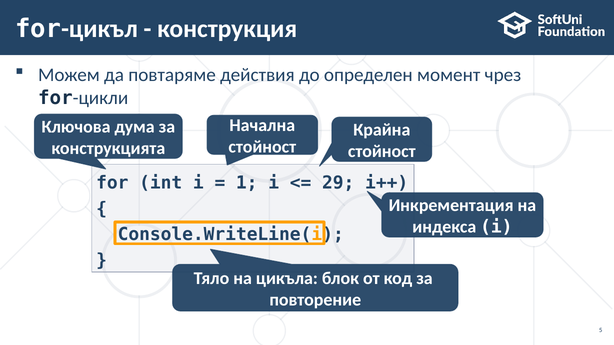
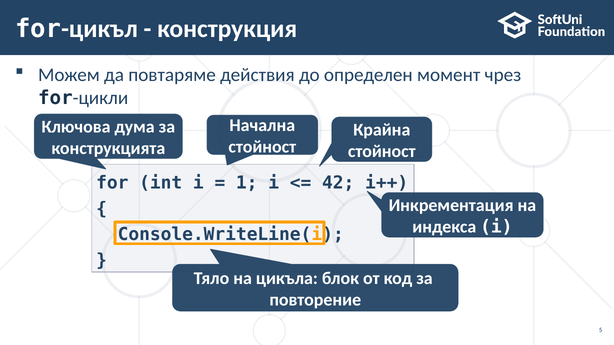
29: 29 -> 42
